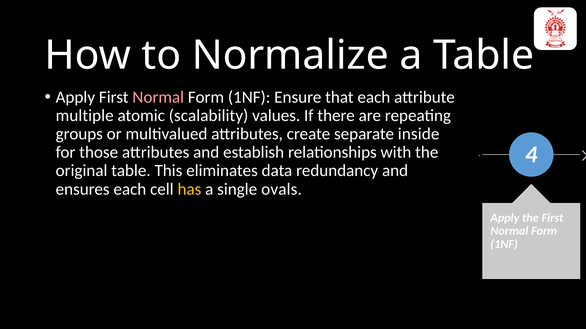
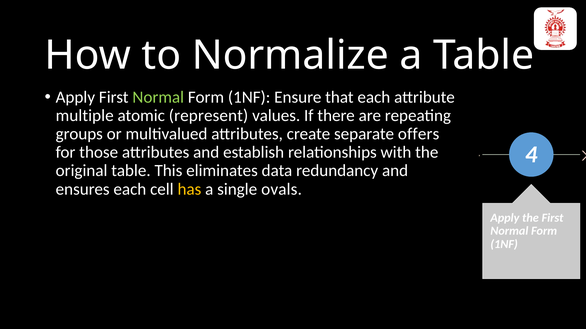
Normal at (158, 97) colour: pink -> light green
scalability: scalability -> represent
inside: inside -> offers
